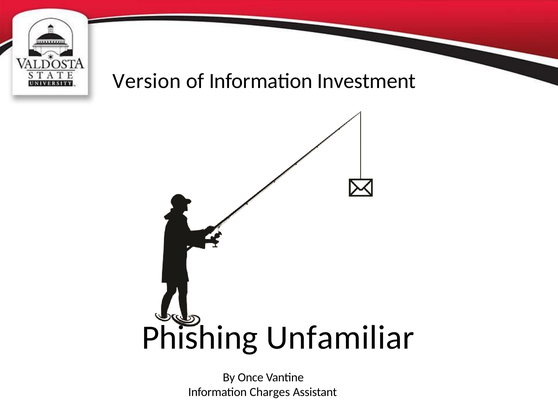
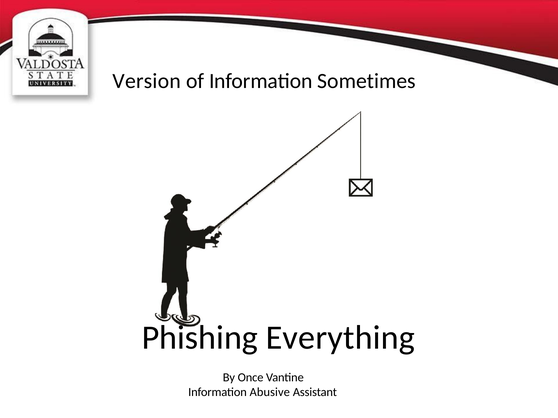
Investment: Investment -> Sometimes
Unfamiliar: Unfamiliar -> Everything
Charges: Charges -> Abusive
